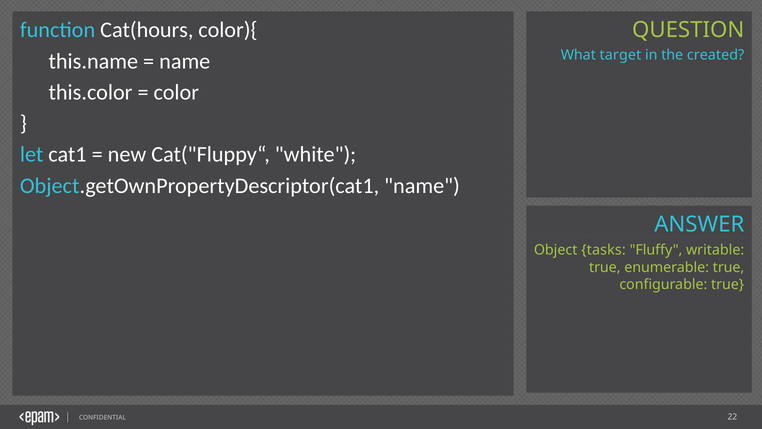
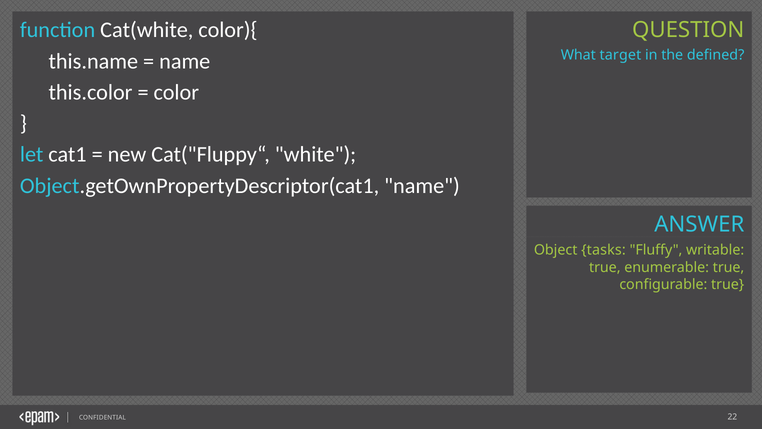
Cat(hours: Cat(hours -> Cat(white
created: created -> defined
